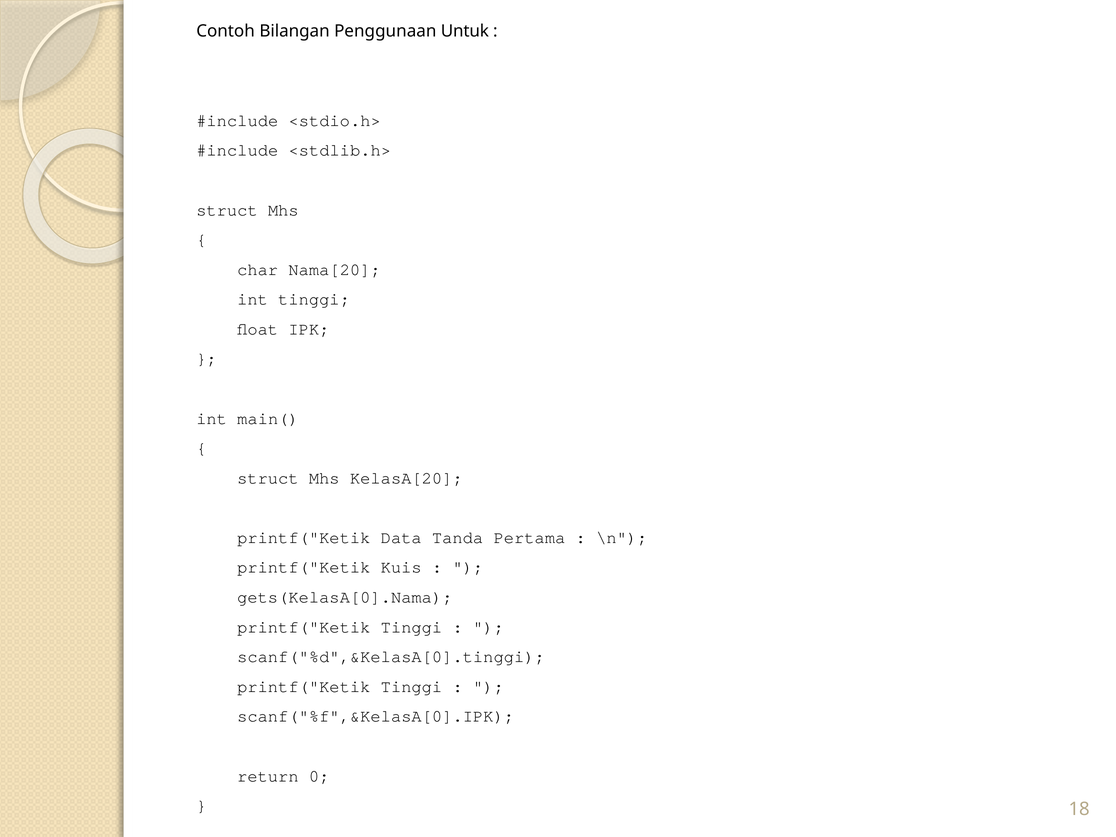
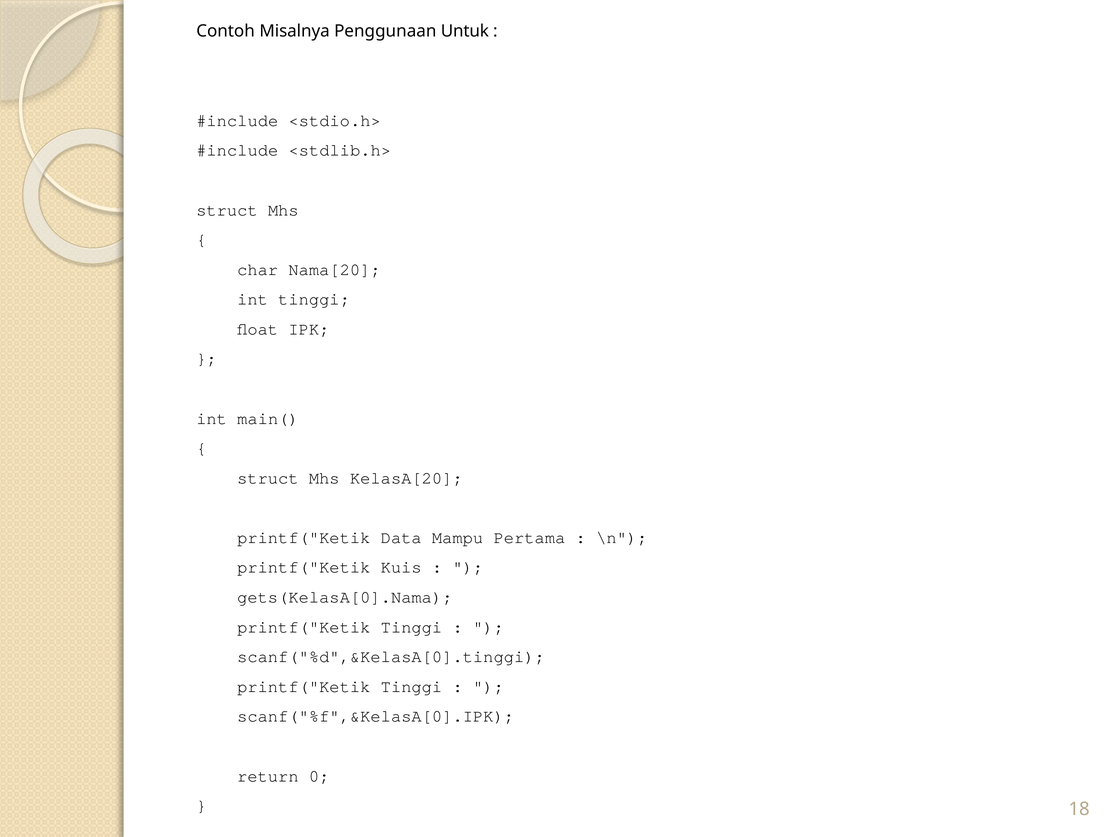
Bilangan: Bilangan -> Misalnya
Tanda: Tanda -> Mampu
